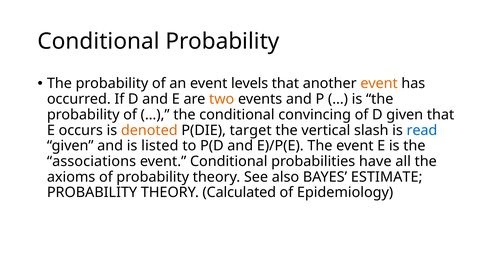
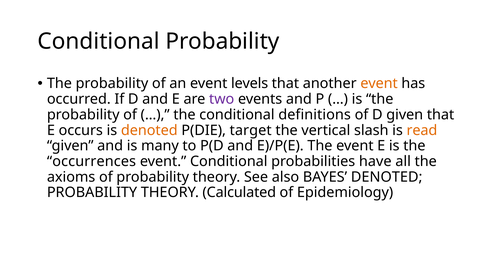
two colour: orange -> purple
convincing: convincing -> definitions
read colour: blue -> orange
listed: listed -> many
associations: associations -> occurrences
BAYES ESTIMATE: ESTIMATE -> DENOTED
